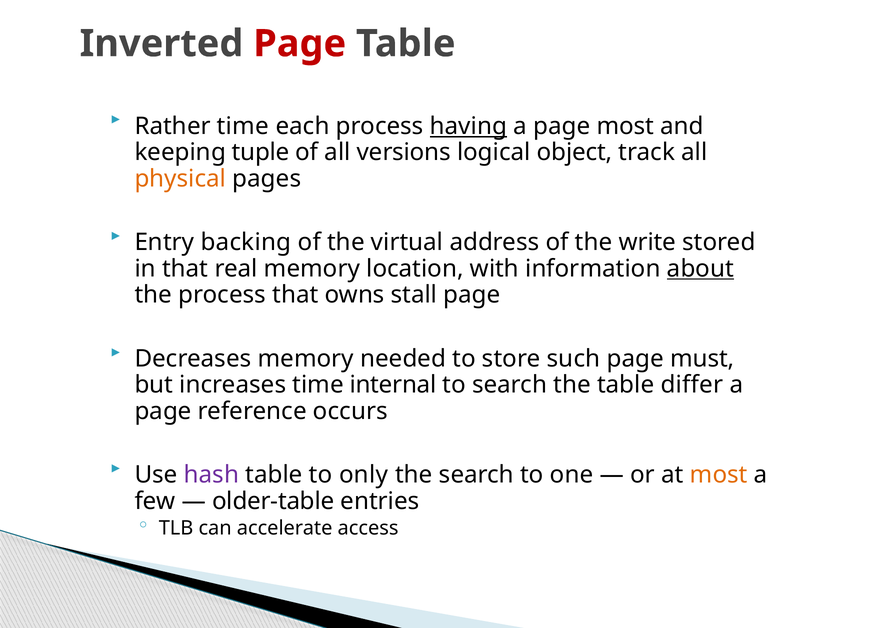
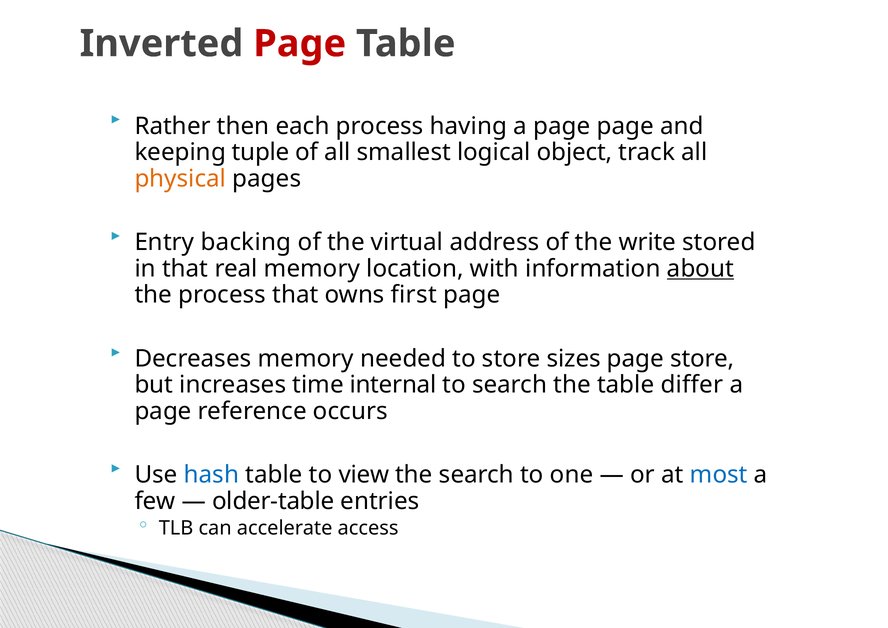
Rather time: time -> then
having underline: present -> none
page most: most -> page
versions: versions -> smallest
stall: stall -> first
such: such -> sizes
page must: must -> store
hash colour: purple -> blue
only: only -> view
most at (719, 475) colour: orange -> blue
